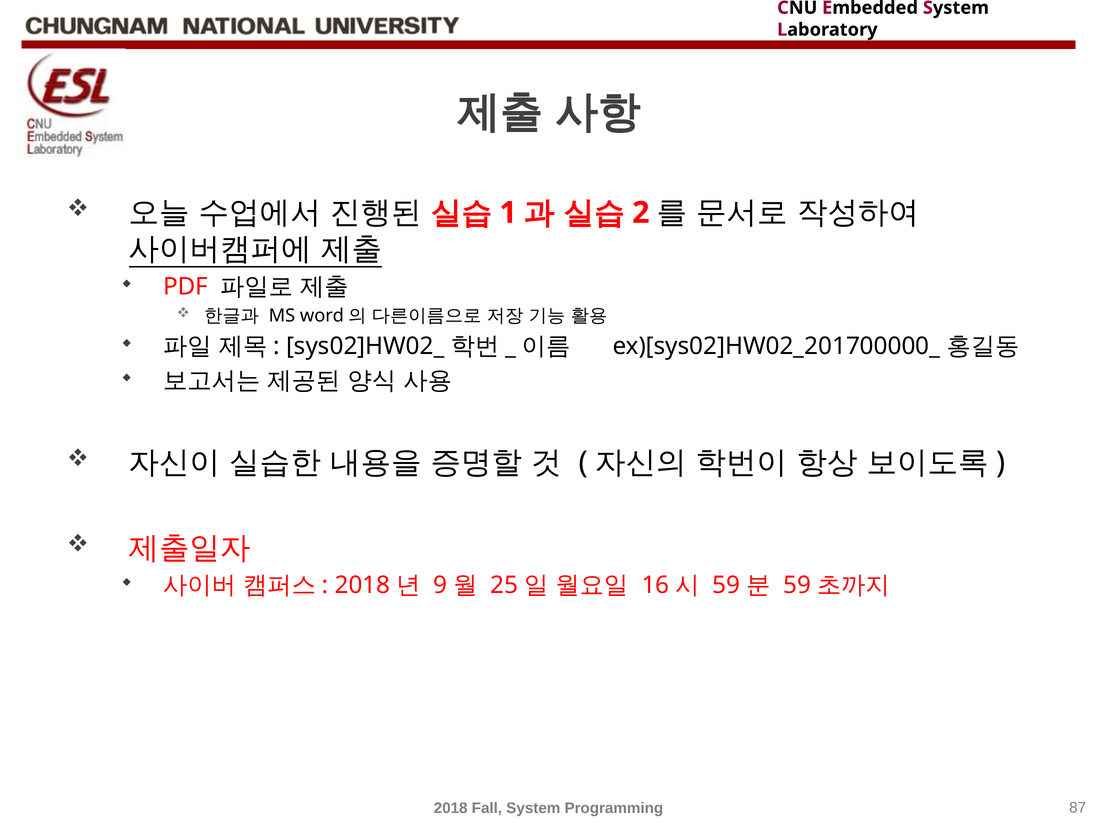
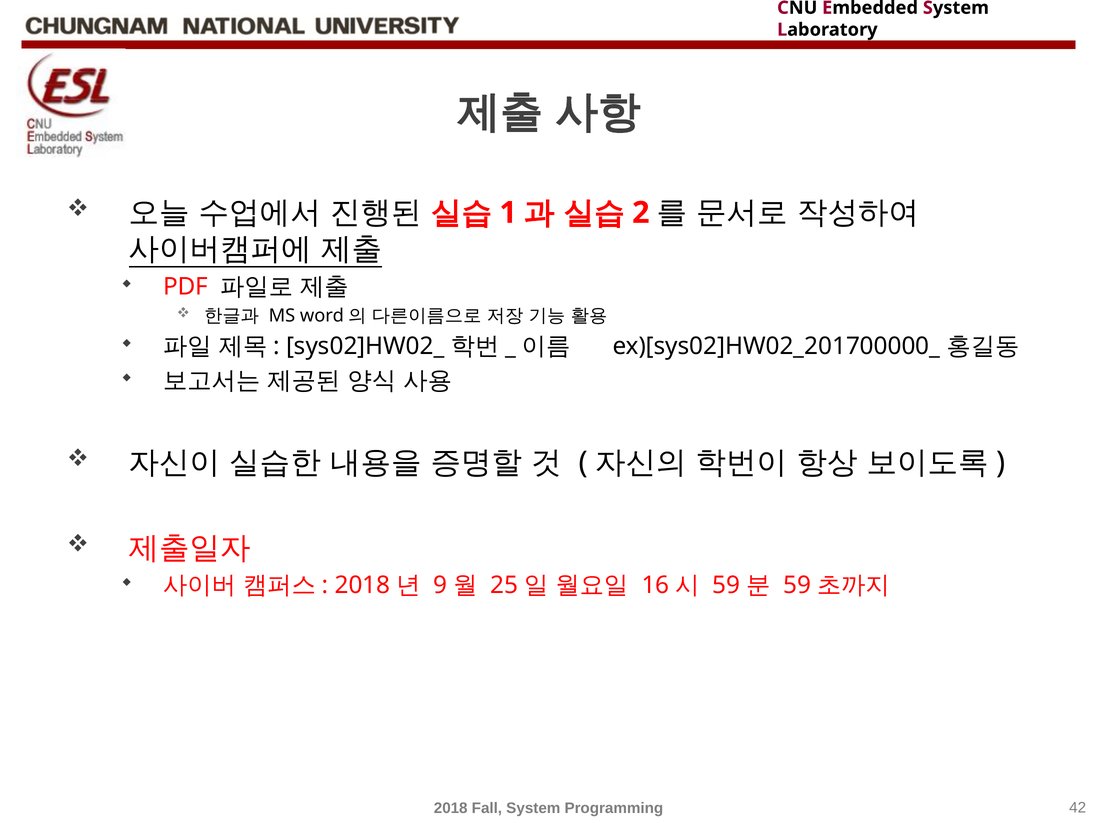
87: 87 -> 42
